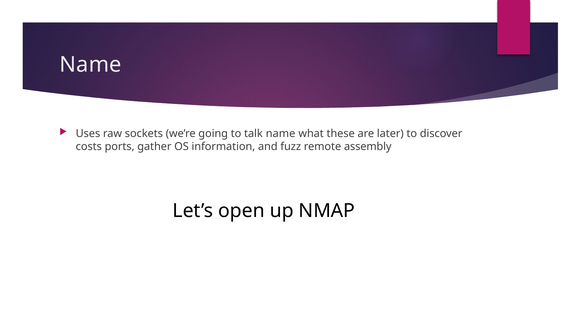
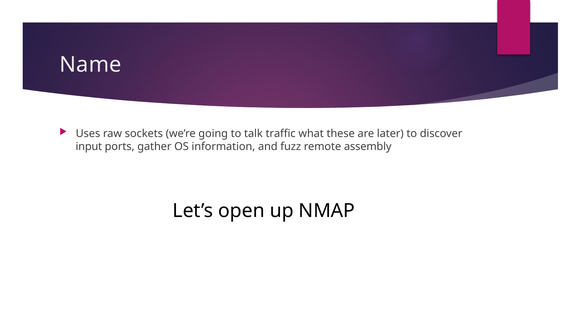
talk name: name -> traffic
costs: costs -> input
